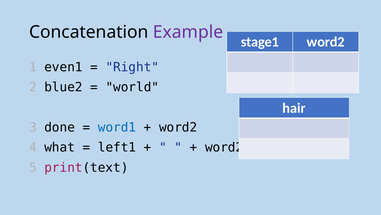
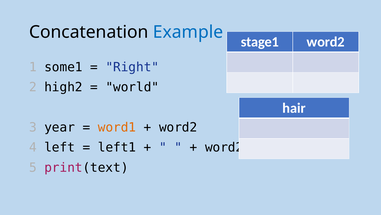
Example colour: purple -> blue
even1: even1 -> some1
blue2: blue2 -> high2
done: done -> year
word1 colour: blue -> orange
what: what -> left
